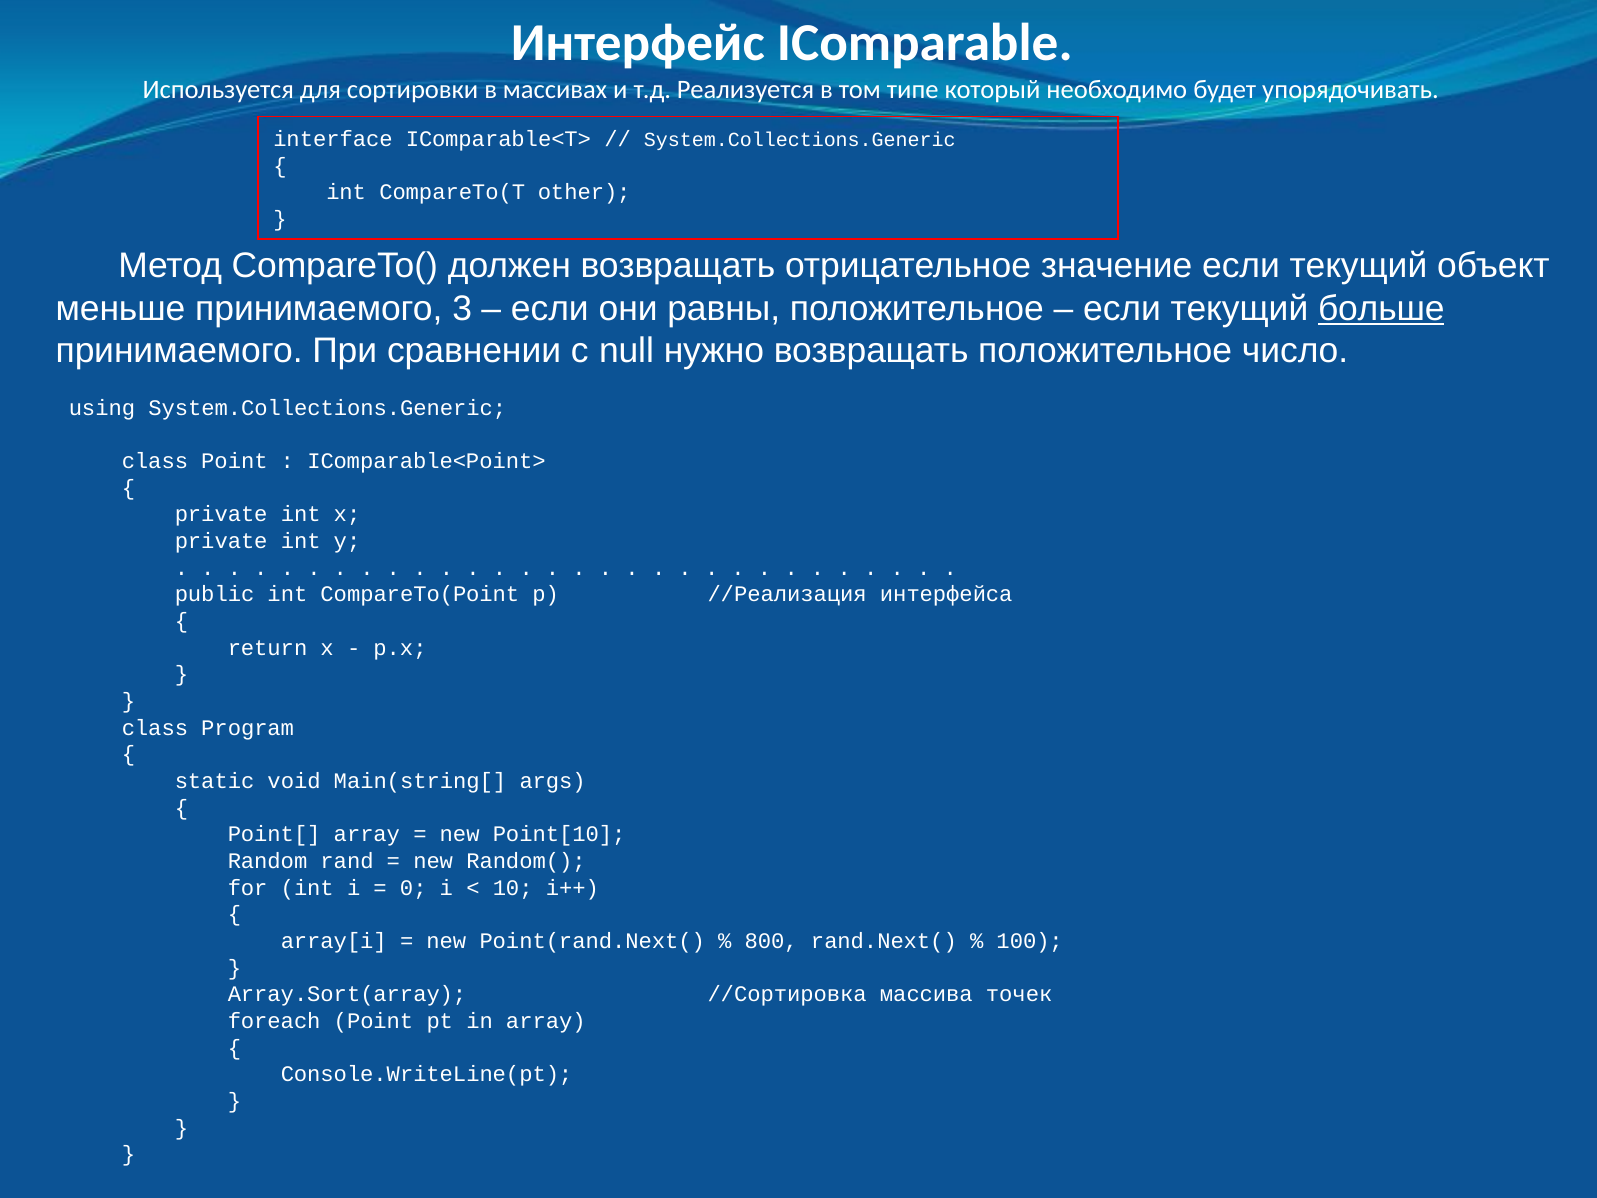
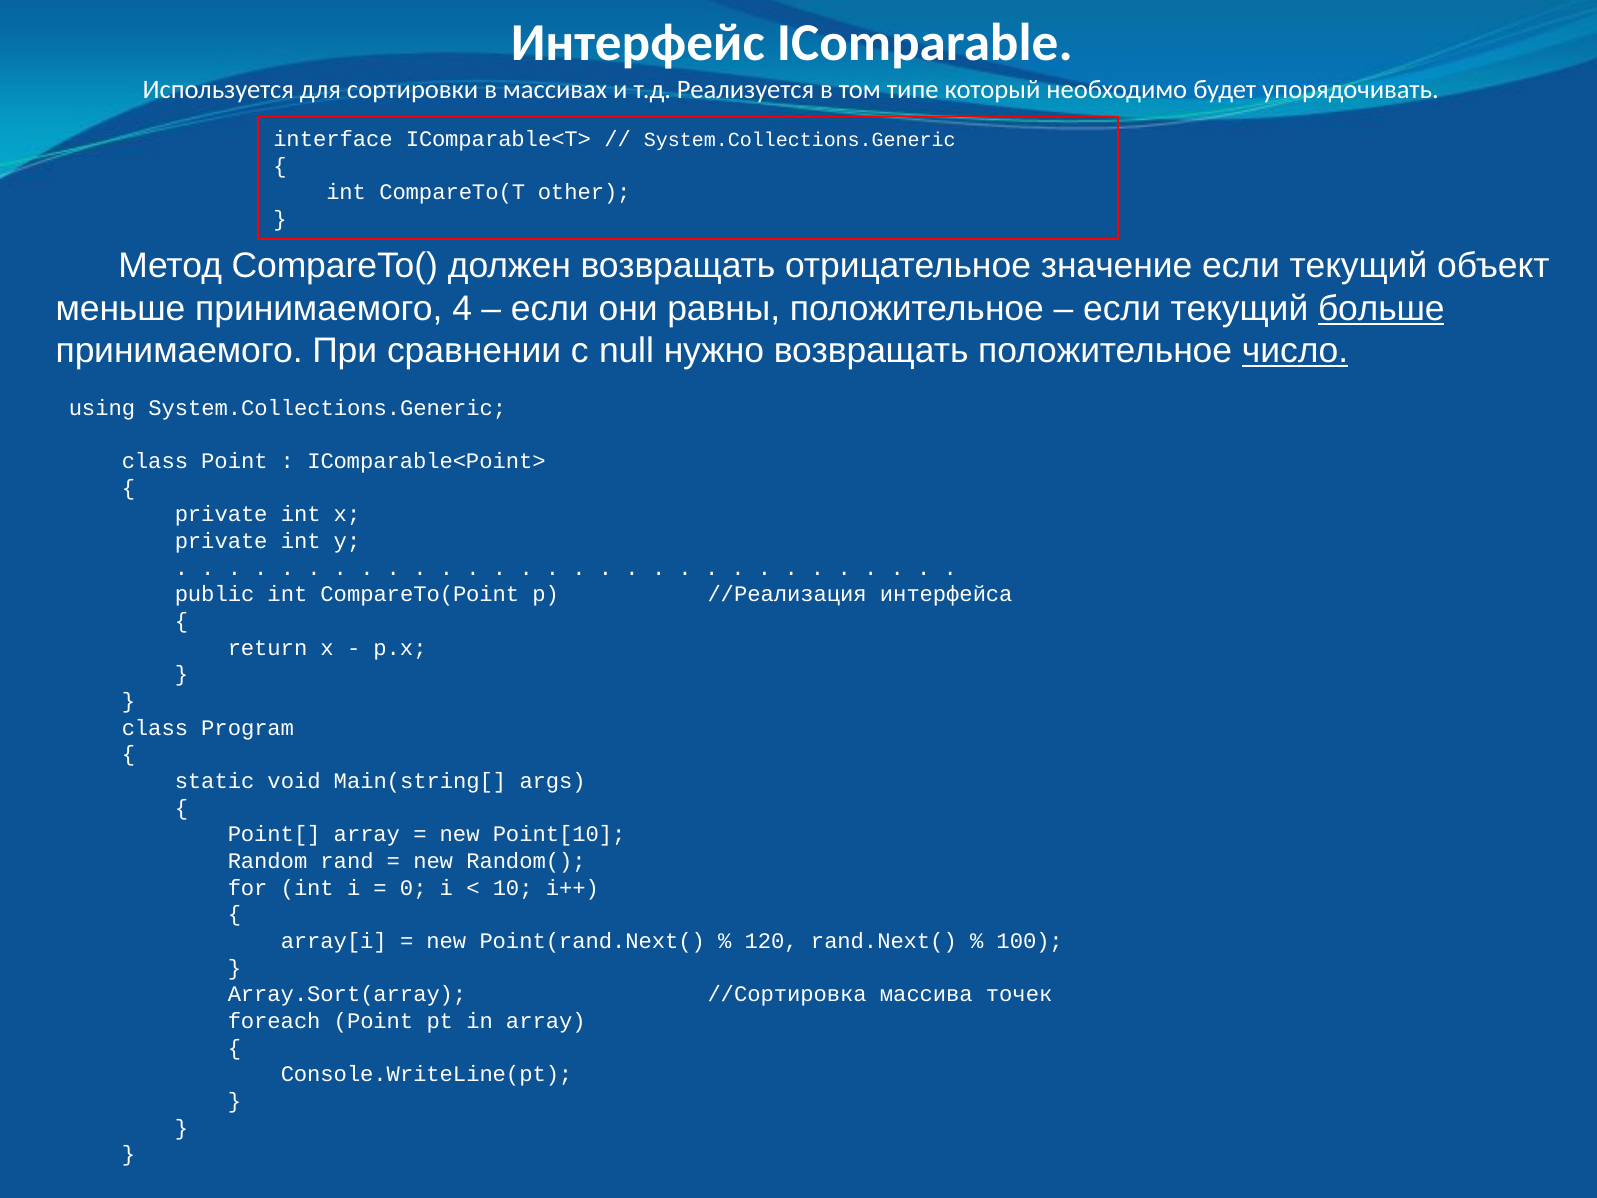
3: 3 -> 4
число underline: none -> present
800: 800 -> 120
